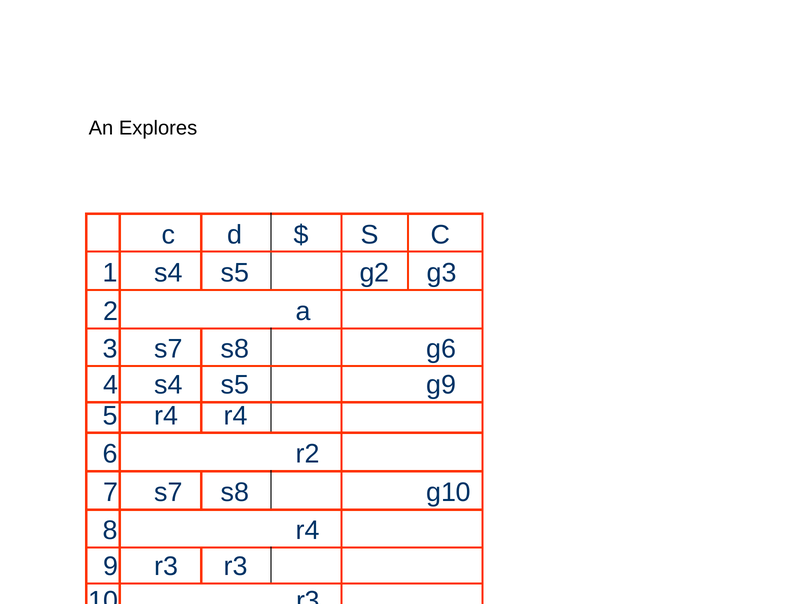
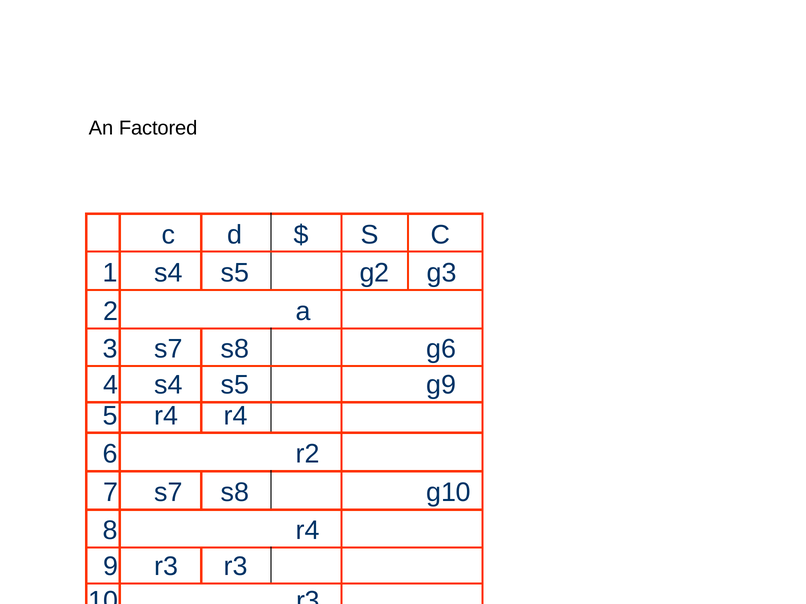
Explores: Explores -> Factored
